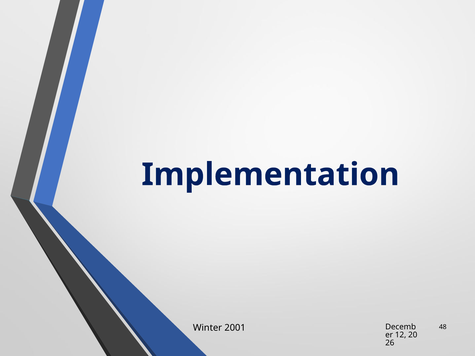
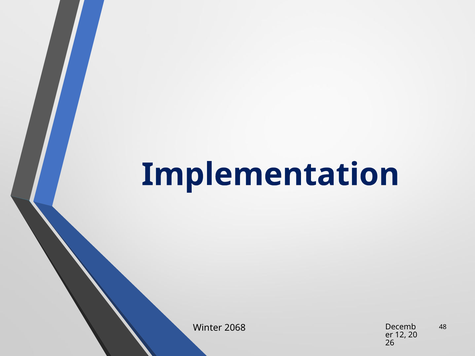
2001: 2001 -> 2068
